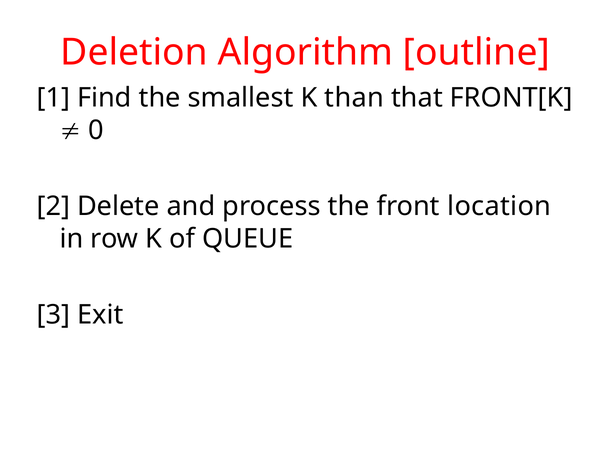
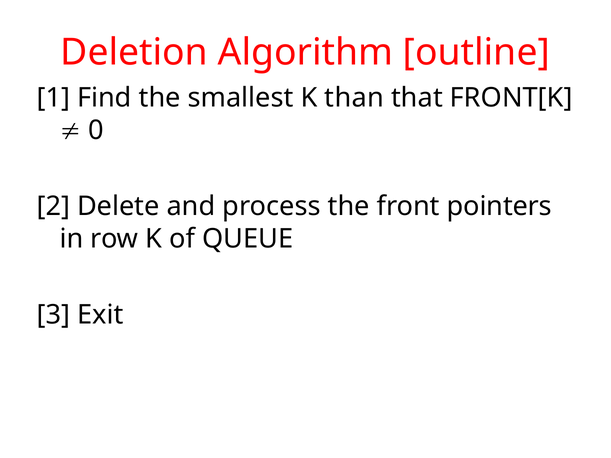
location: location -> pointers
